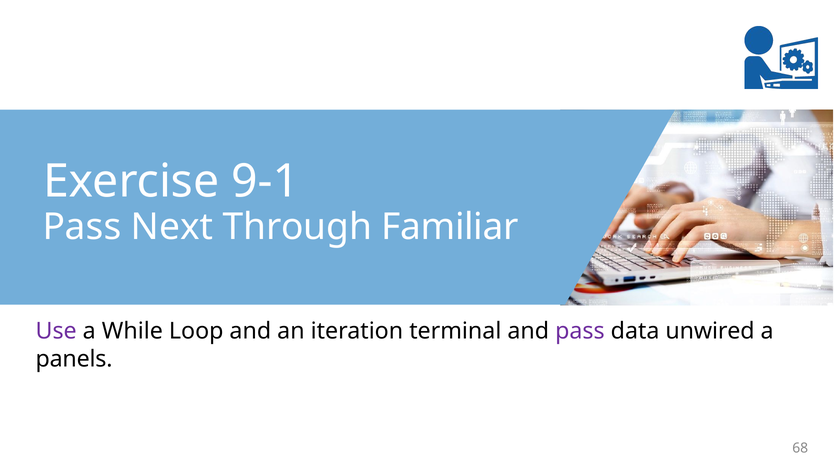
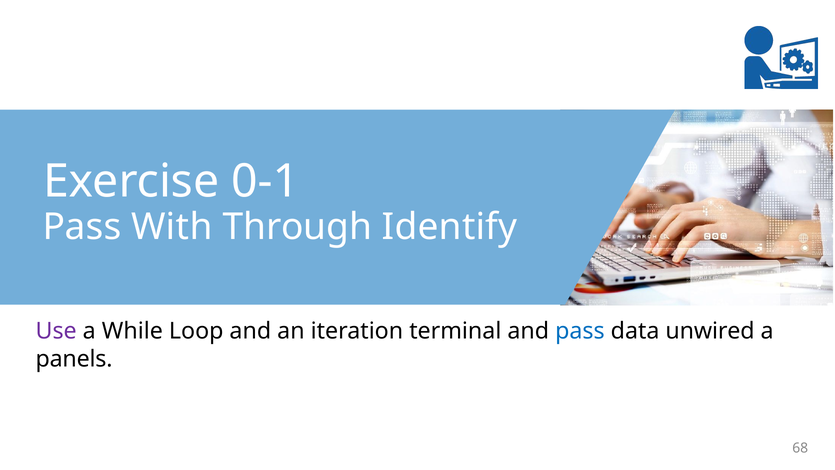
9-1: 9-1 -> 0-1
Next: Next -> With
Familiar: Familiar -> Identify
pass at (580, 331) colour: purple -> blue
